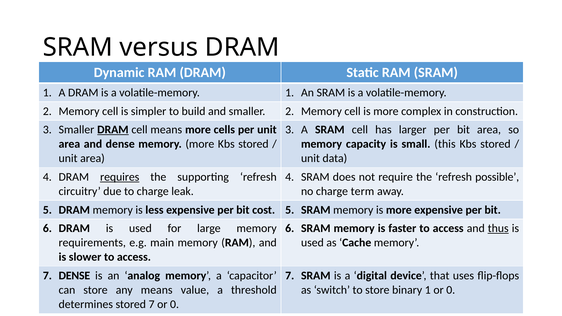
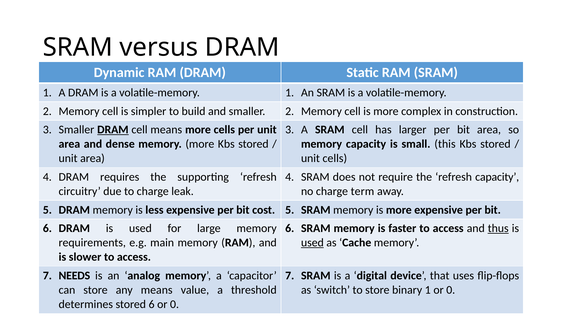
unit data: data -> cells
requires underline: present -> none
refresh possible: possible -> capacity
used at (312, 243) underline: none -> present
DENSE at (74, 276): DENSE -> NEEDS
stored 7: 7 -> 6
